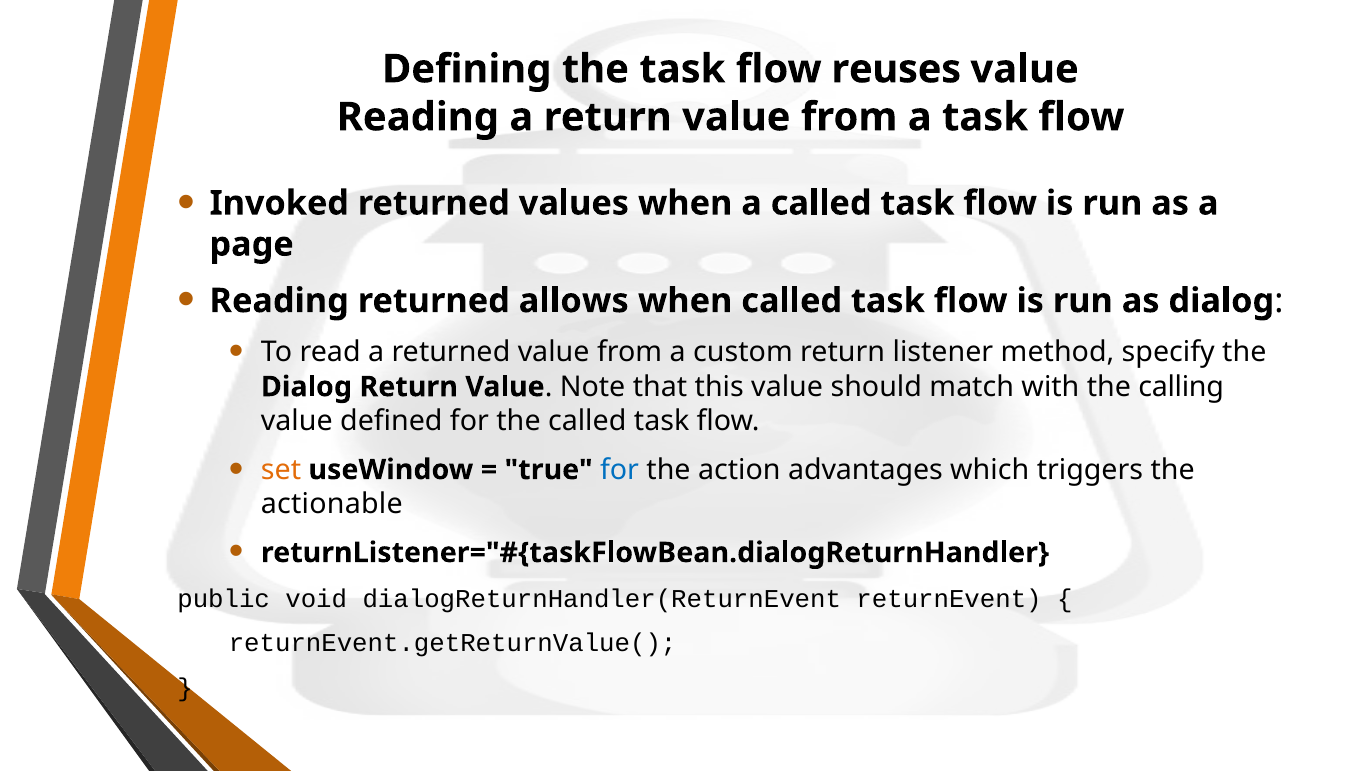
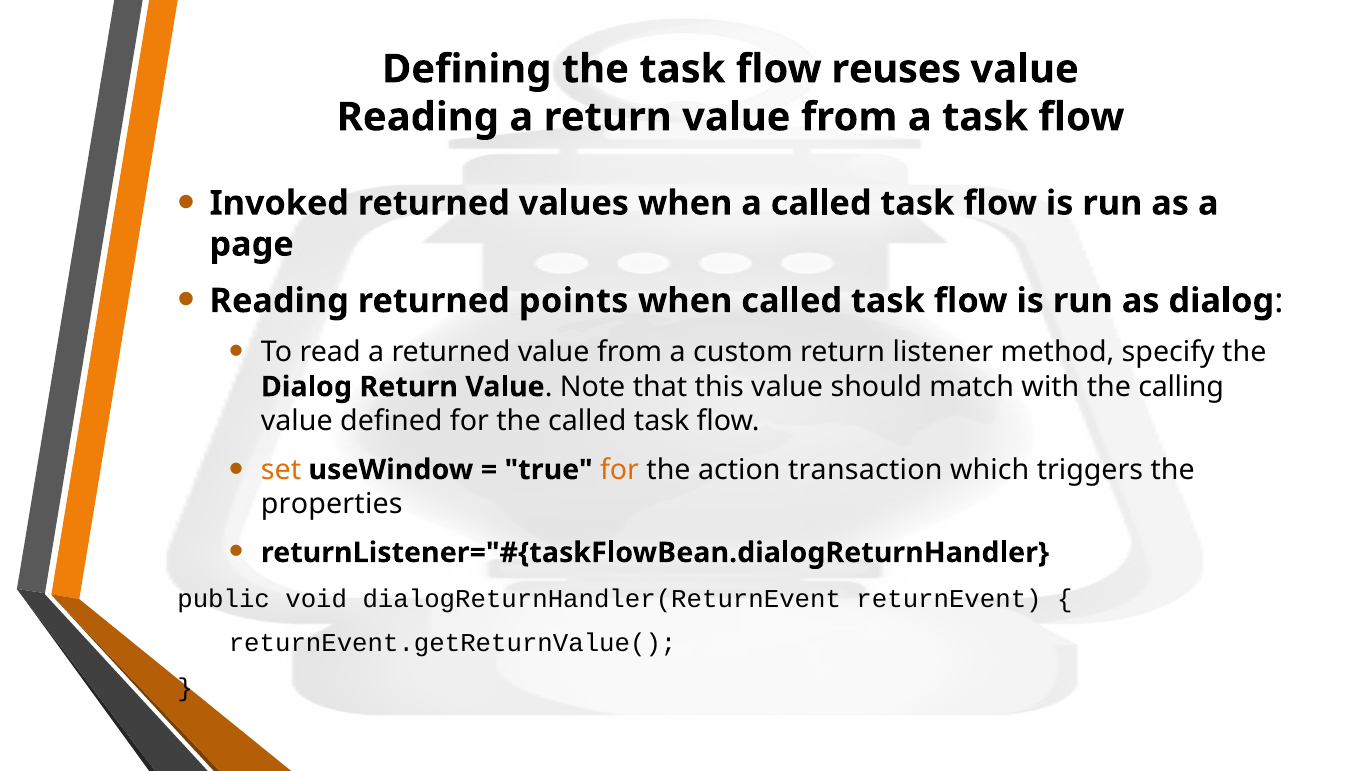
allows: allows -> points
for at (619, 470) colour: blue -> orange
advantages: advantages -> transaction
actionable: actionable -> properties
